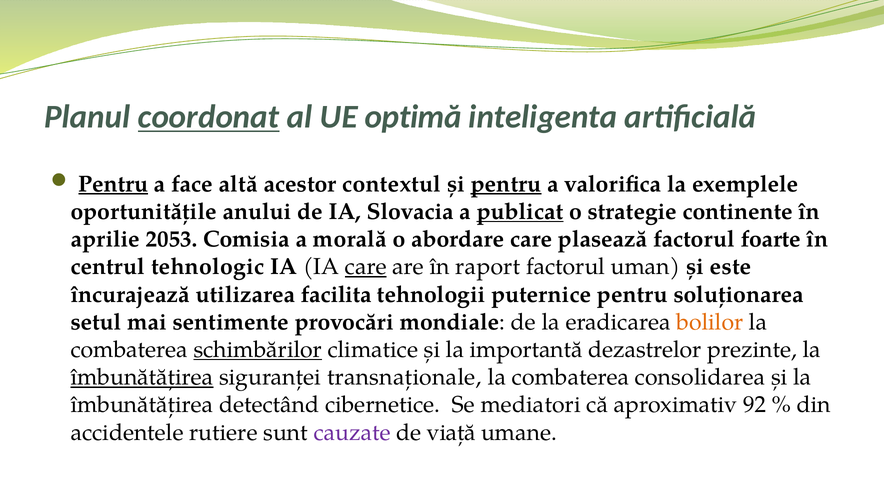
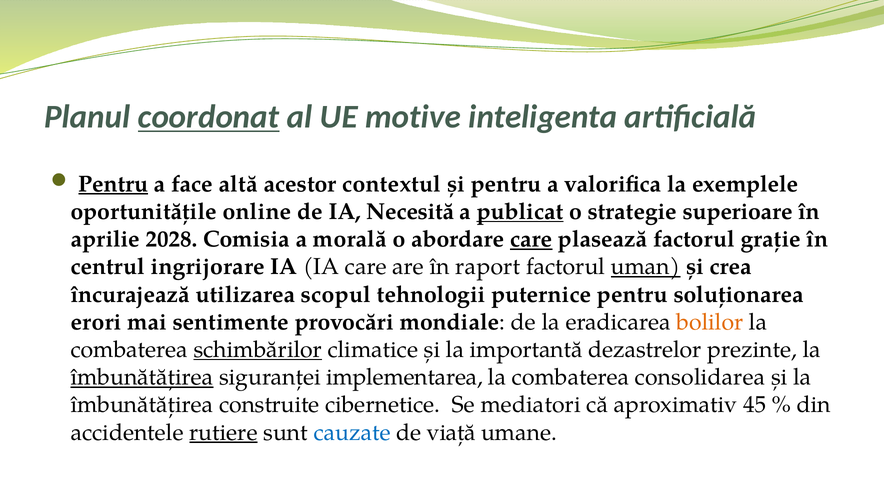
optimă: optimă -> motive
pentru at (506, 184) underline: present -> none
anului: anului -> online
Slovacia: Slovacia -> Necesită
continente: continente -> superioare
2053: 2053 -> 2028
care at (531, 239) underline: none -> present
foarte: foarte -> grație
tehnologic: tehnologic -> ingrijorare
care at (366, 267) underline: present -> none
uman underline: none -> present
este: este -> crea
facilita: facilita -> scopul
setul: setul -> erori
transnaționale: transnaționale -> implementarea
detectând: detectând -> construite
92: 92 -> 45
rutiere underline: none -> present
cauzate colour: purple -> blue
